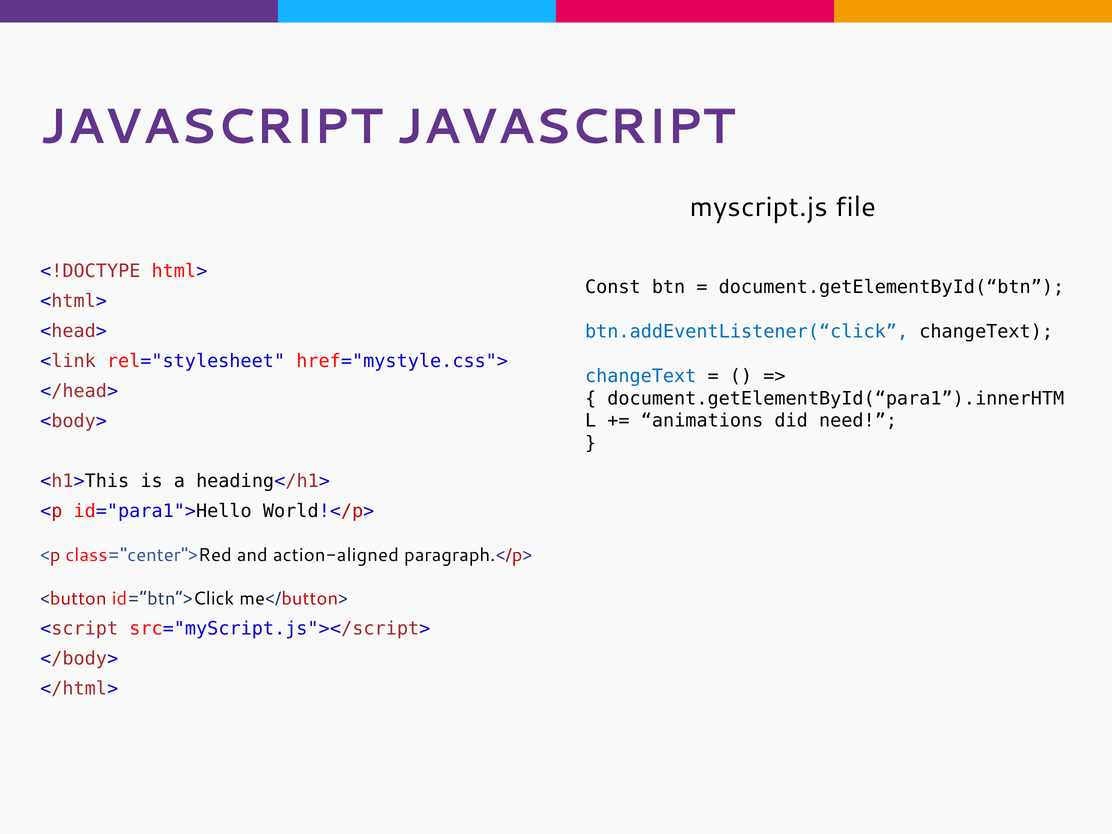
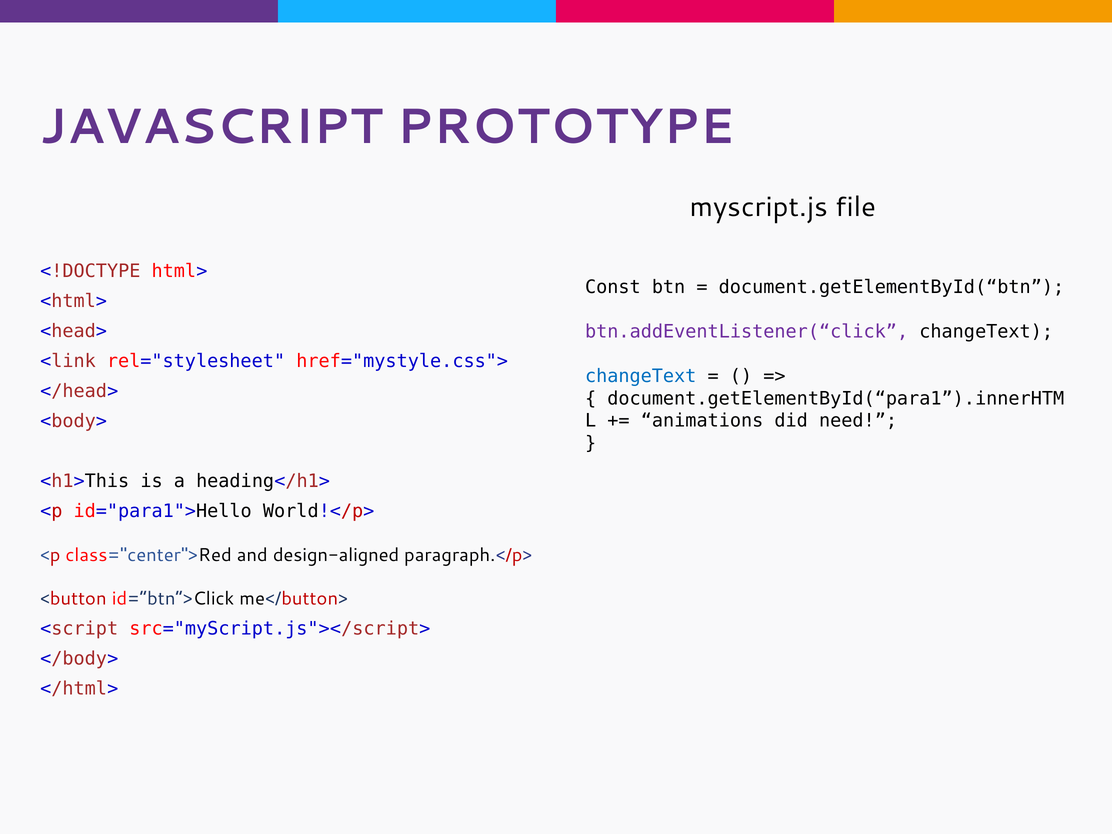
JAVASCRIPT JAVASCRIPT: JAVASCRIPT -> PROTOTYPE
btn.addEventListener(“click colour: blue -> purple
action-aligned: action-aligned -> design-aligned
